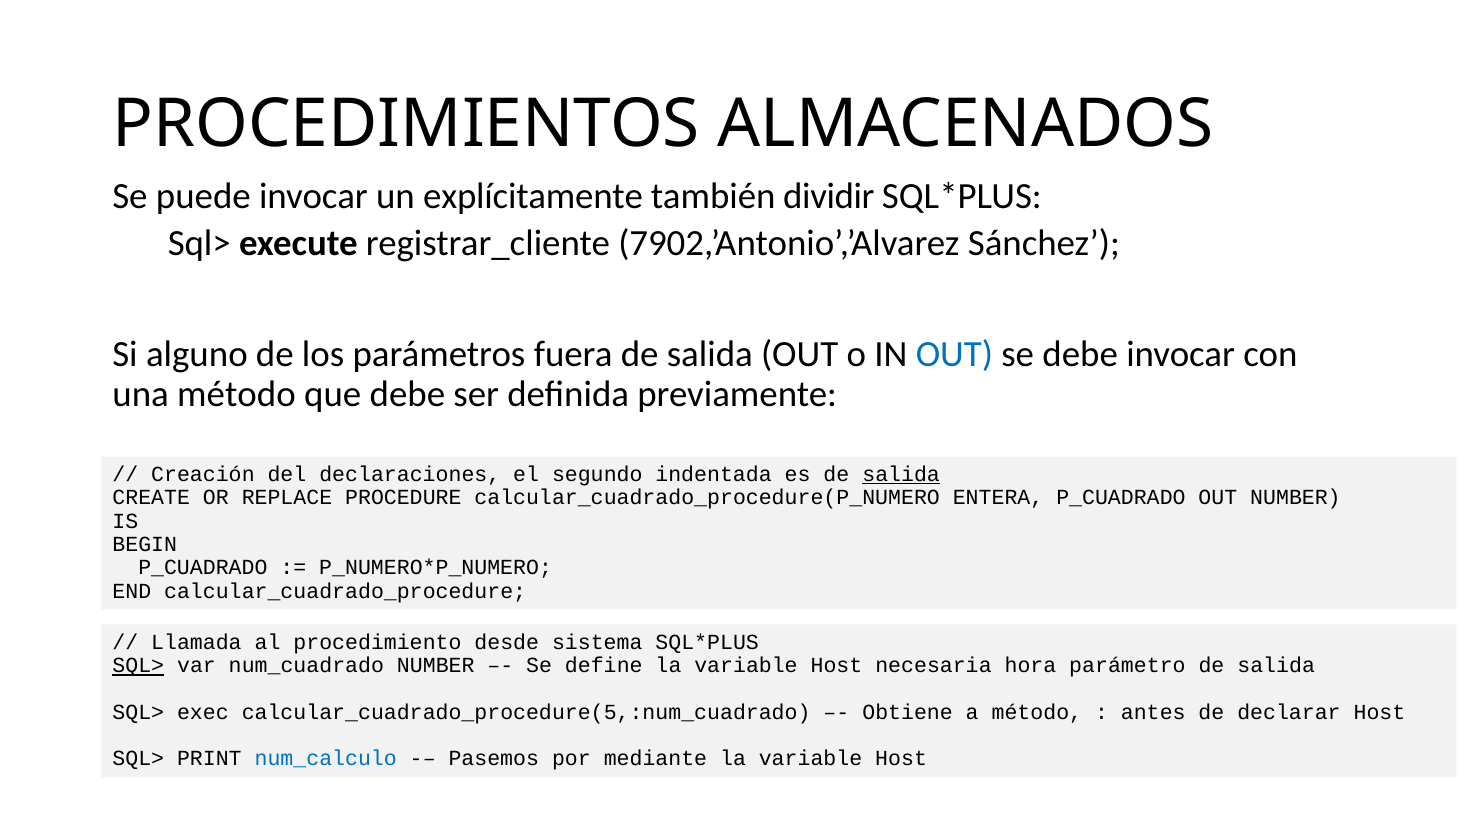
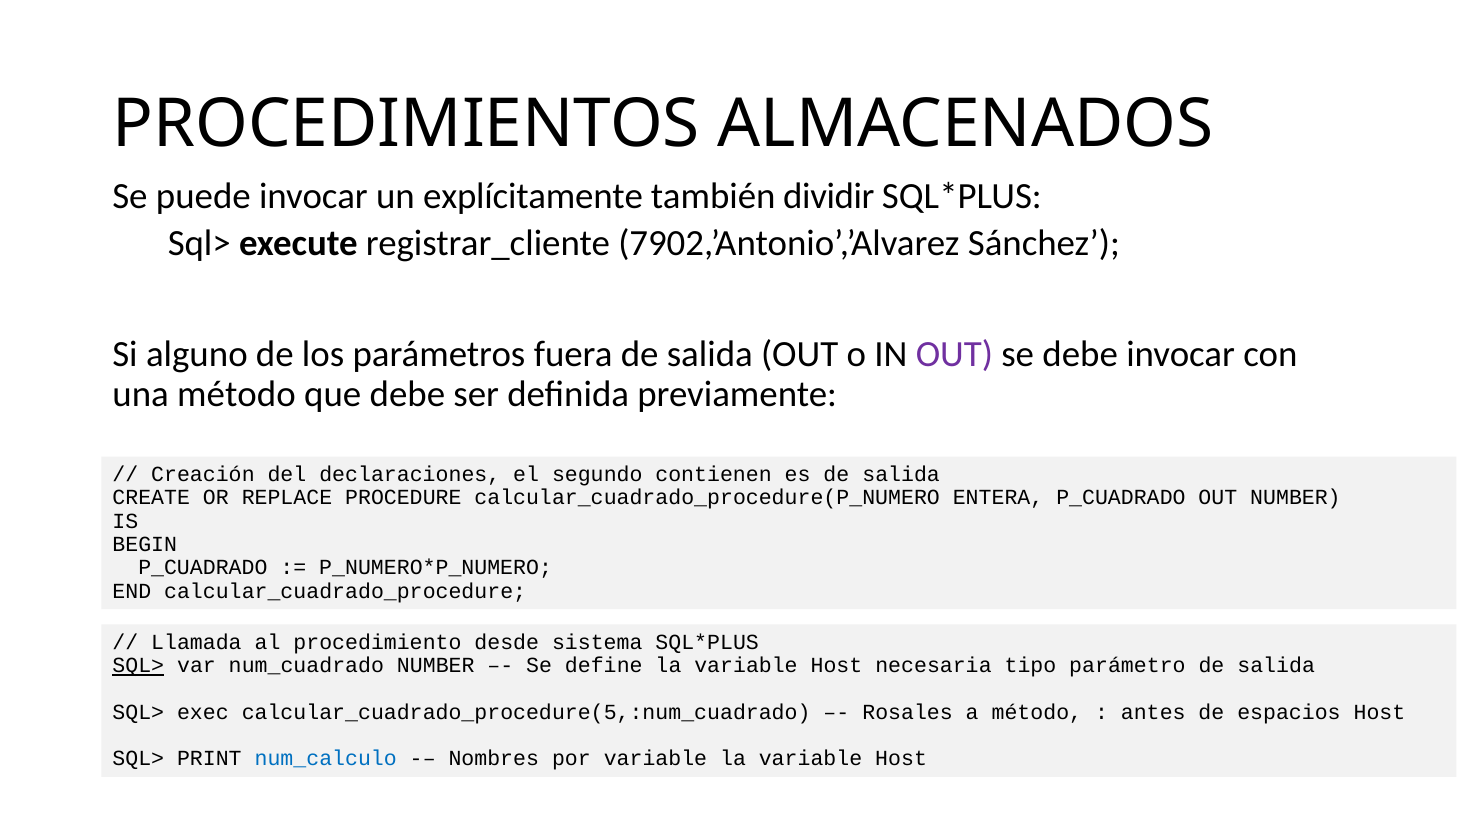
OUT at (954, 354) colour: blue -> purple
indentada: indentada -> contienen
salida at (901, 474) underline: present -> none
hora: hora -> tipo
Obtiene: Obtiene -> Rosales
declarar: declarar -> espacios
Pasemos: Pasemos -> Nombres
por mediante: mediante -> variable
